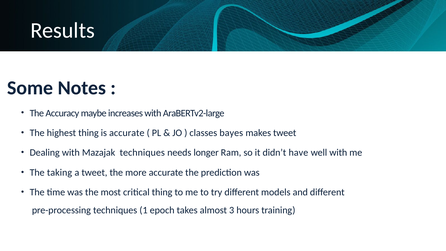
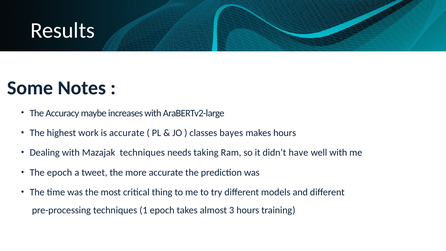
highest thing: thing -> work
makes tweet: tweet -> hours
longer: longer -> taking
The taking: taking -> epoch
